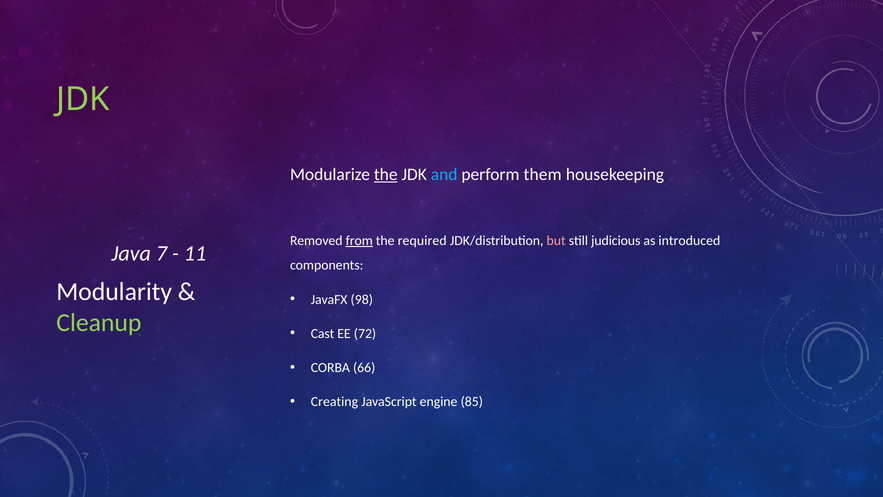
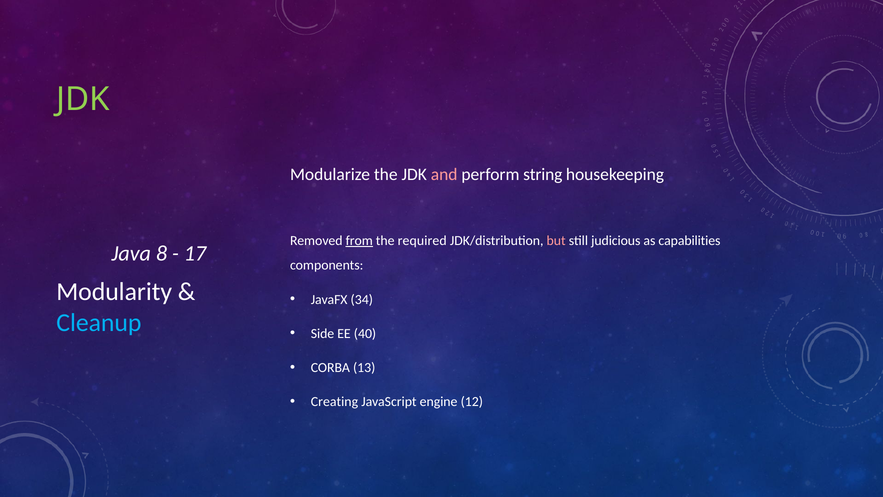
the at (386, 174) underline: present -> none
and colour: light blue -> pink
them: them -> string
introduced: introduced -> capabilities
7: 7 -> 8
11: 11 -> 17
98: 98 -> 34
Cleanup colour: light green -> light blue
Cast: Cast -> Side
72: 72 -> 40
66: 66 -> 13
85: 85 -> 12
